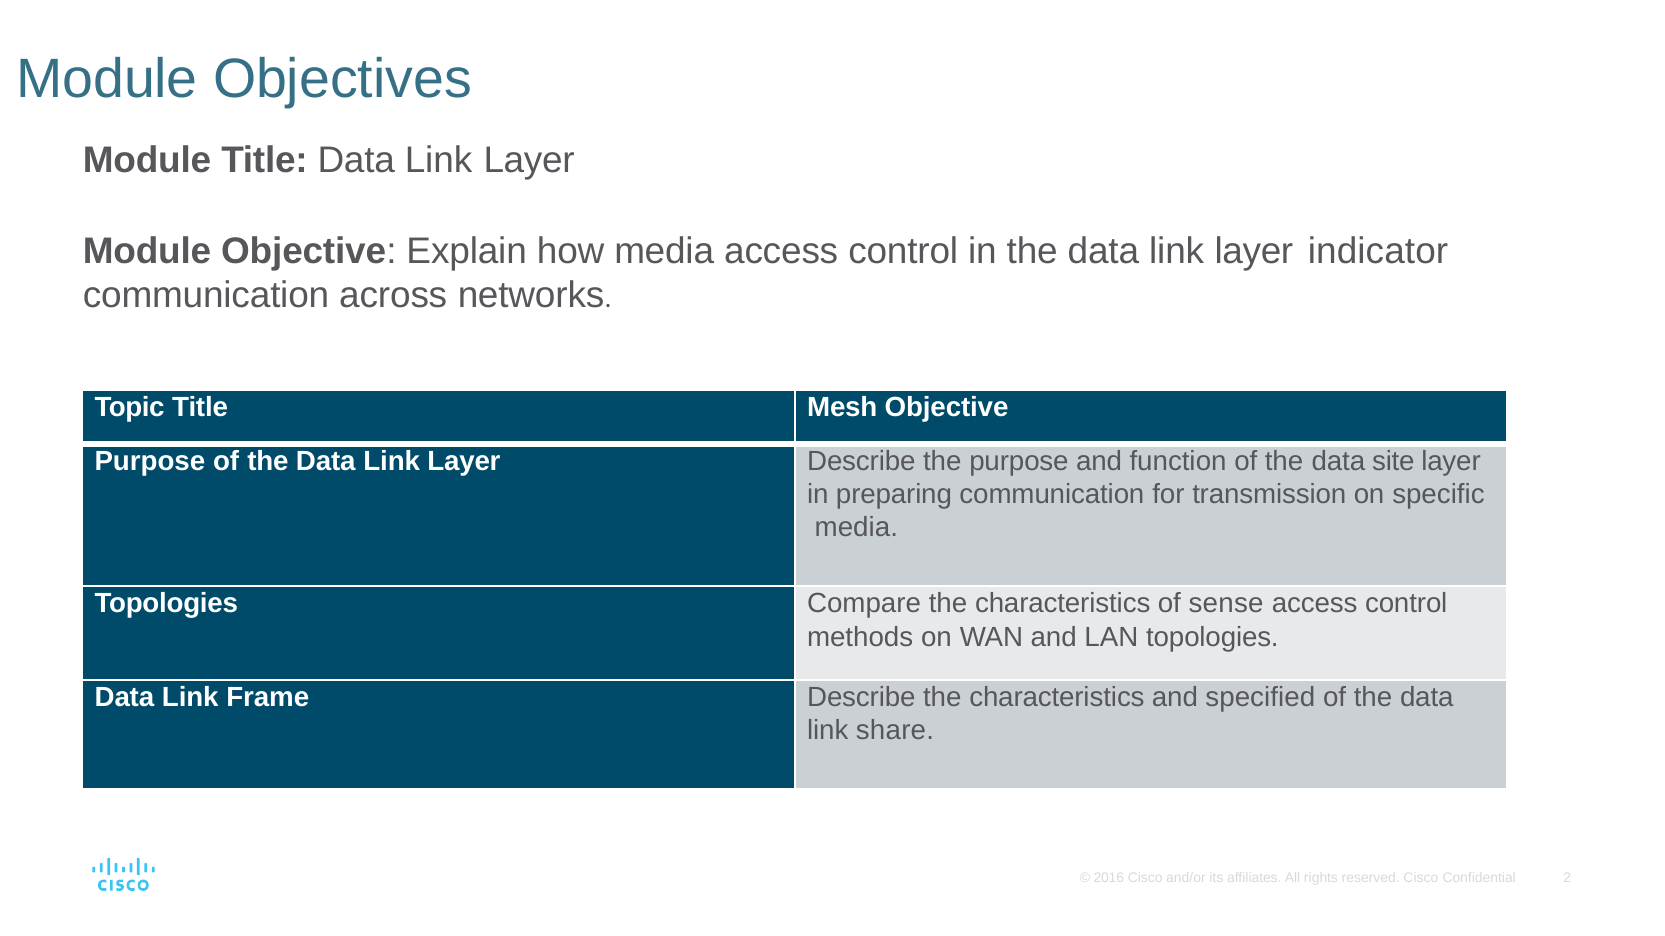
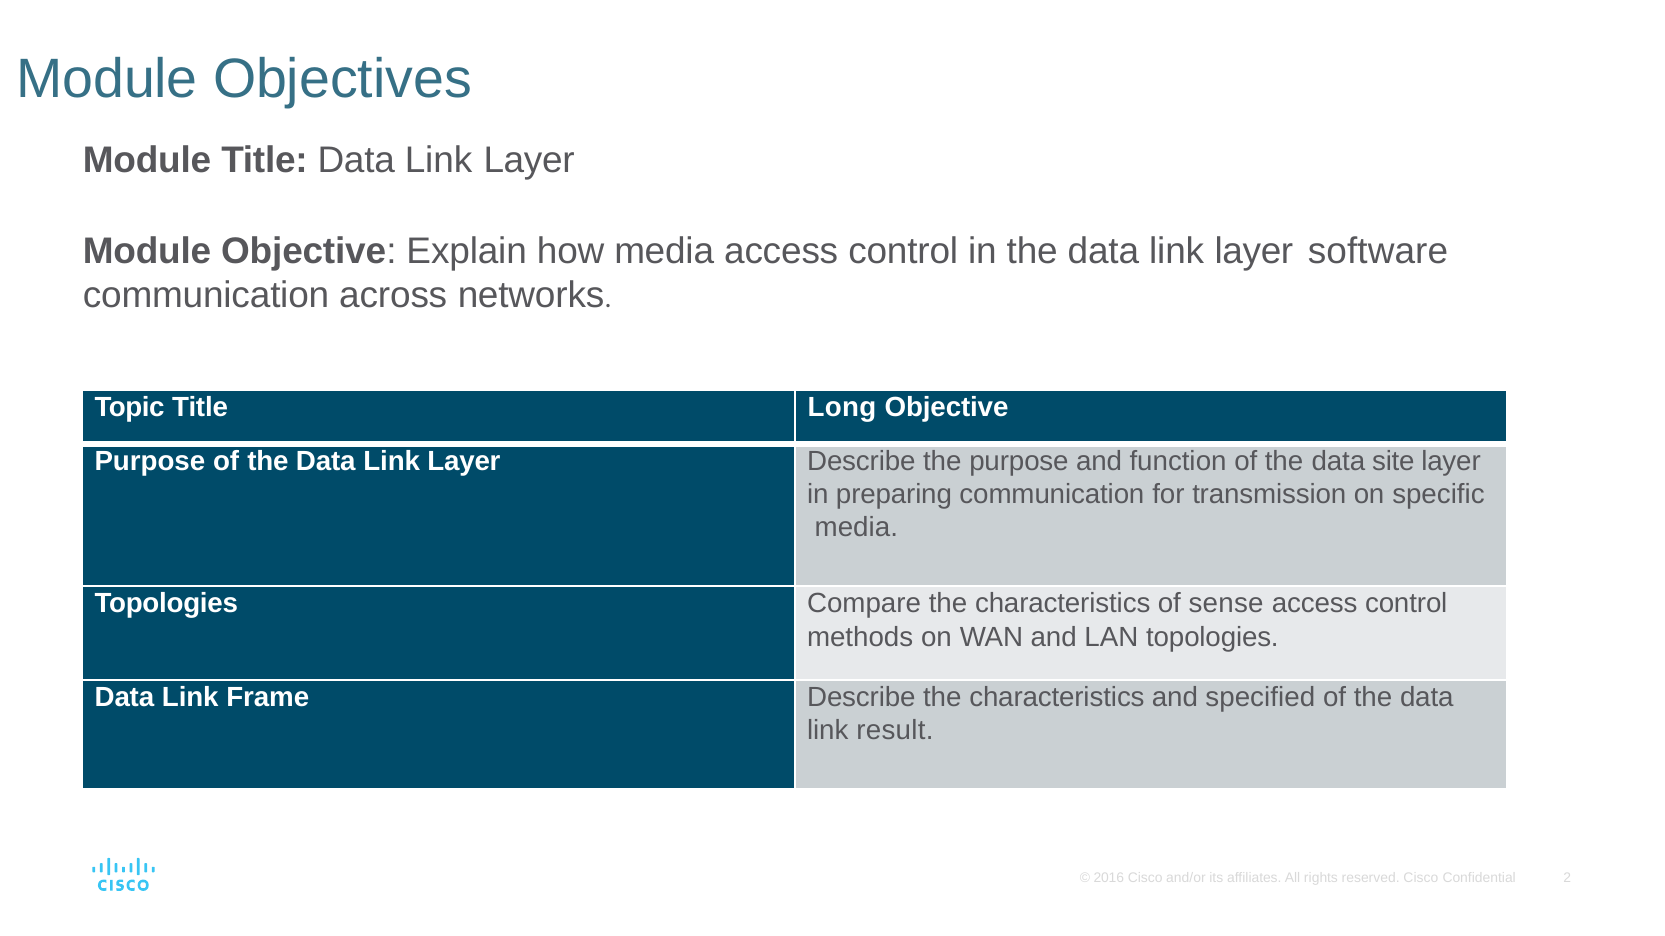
indicator: indicator -> software
Mesh: Mesh -> Long
share: share -> result
